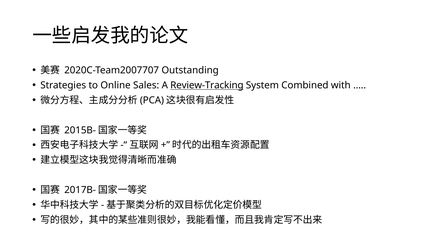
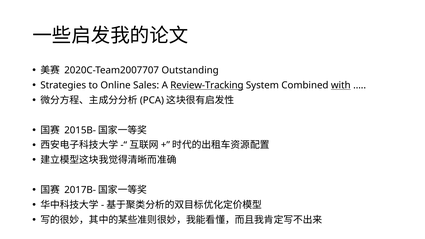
with underline: none -> present
